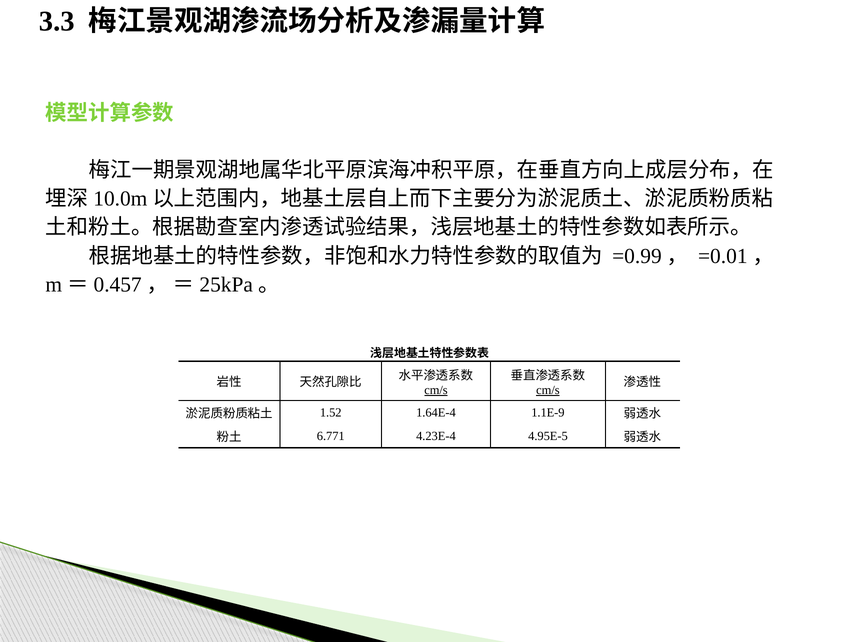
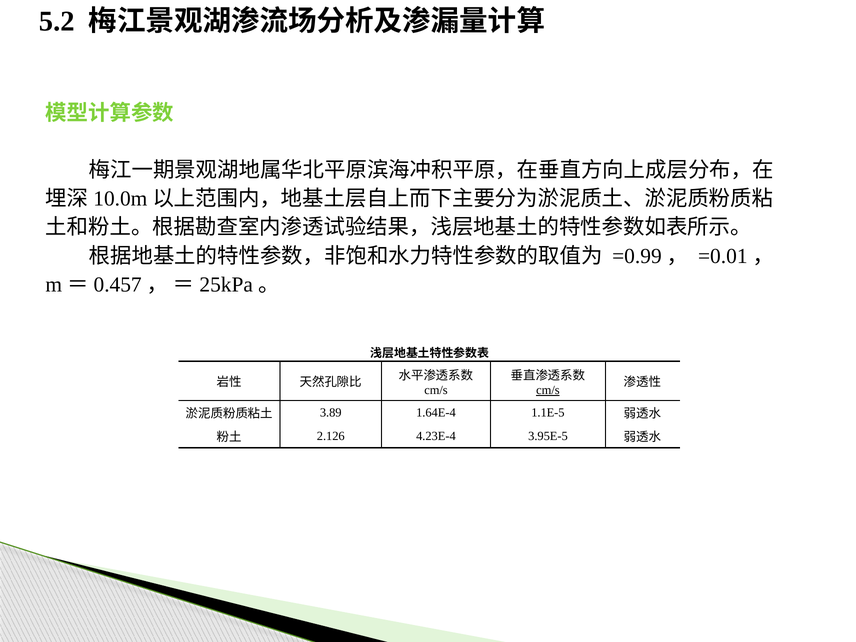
3.3: 3.3 -> 5.2
cm/s at (436, 390) underline: present -> none
1.52: 1.52 -> 3.89
1.1E-9: 1.1E-9 -> 1.1E-5
6.771: 6.771 -> 2.126
4.95E-5: 4.95E-5 -> 3.95E-5
